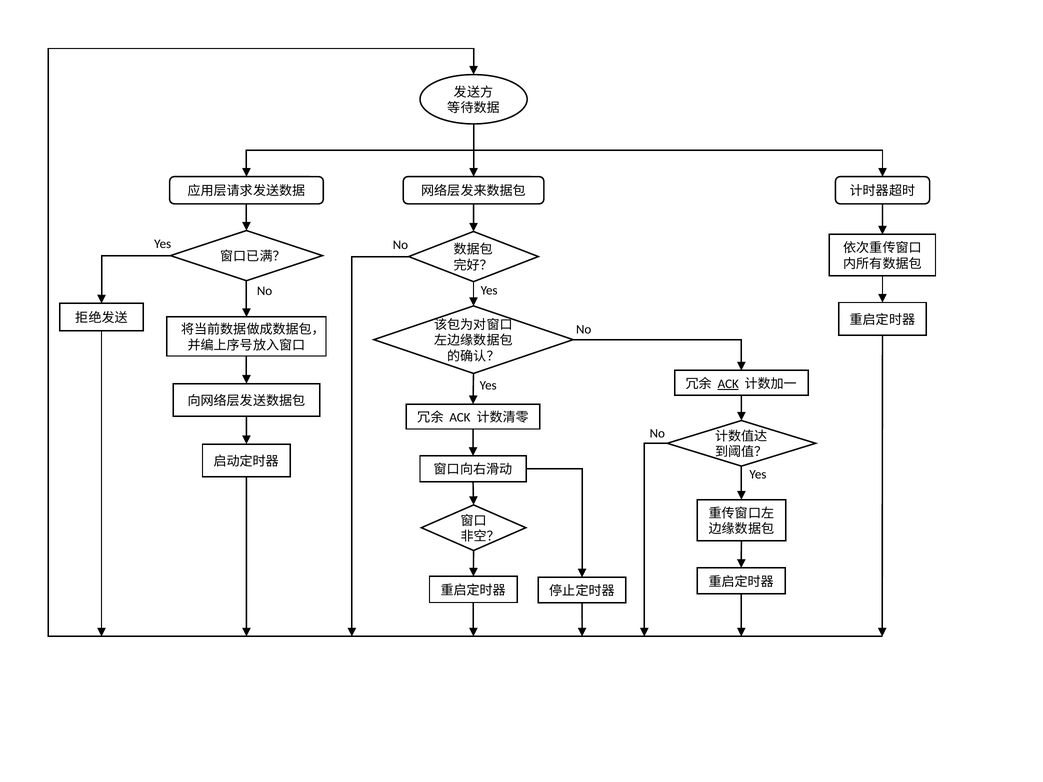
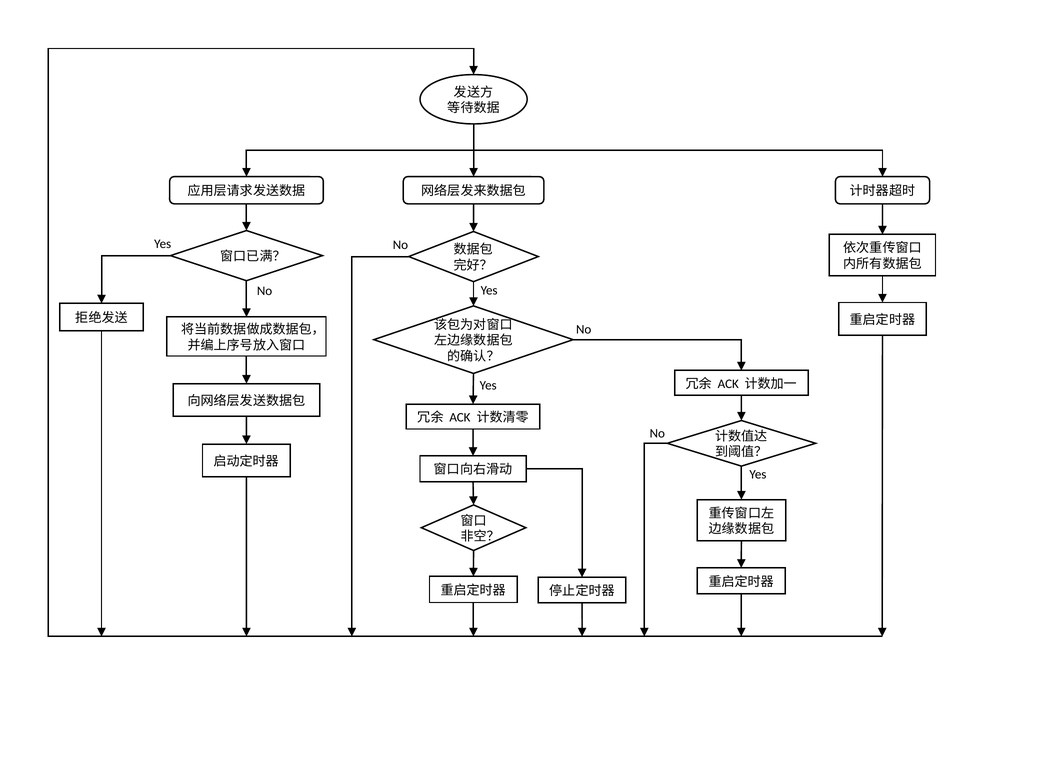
ACK at (728, 384) underline: present -> none
